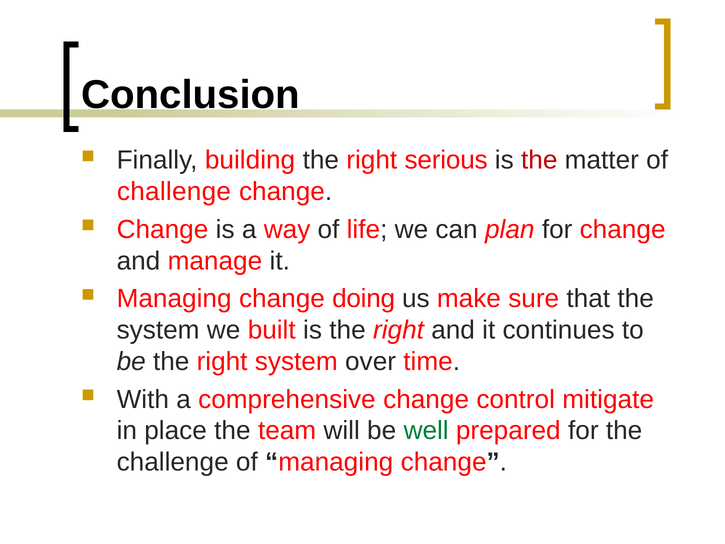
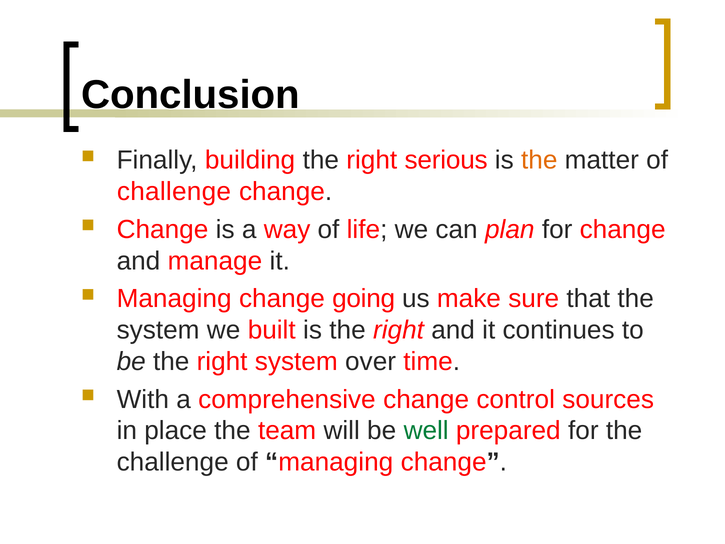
the at (539, 160) colour: red -> orange
doing: doing -> going
mitigate: mitigate -> sources
